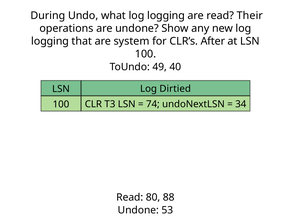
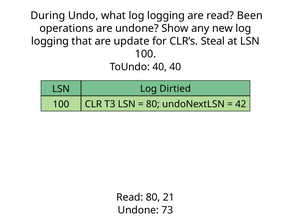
Their: Their -> Been
system: system -> update
After: After -> Steal
ToUndo 49: 49 -> 40
74 at (153, 104): 74 -> 80
34: 34 -> 42
88: 88 -> 21
53: 53 -> 73
